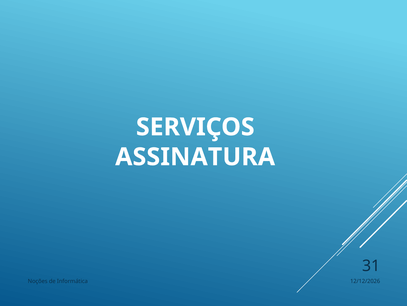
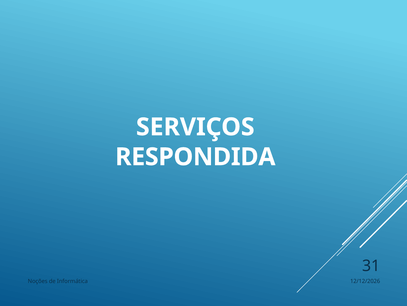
ASSINATURA: ASSINATURA -> RESPONDIDA
